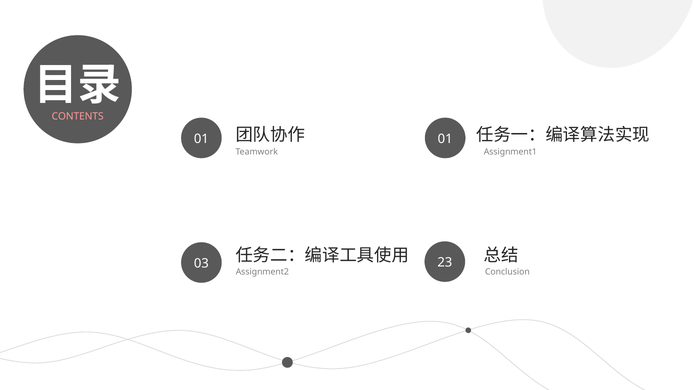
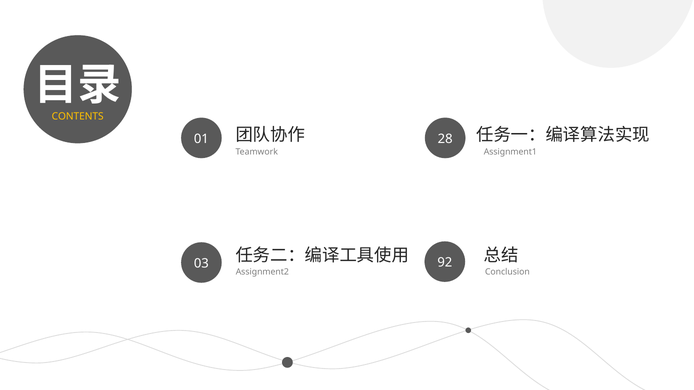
CONTENTS colour: pink -> yellow
01 01: 01 -> 28
23: 23 -> 92
